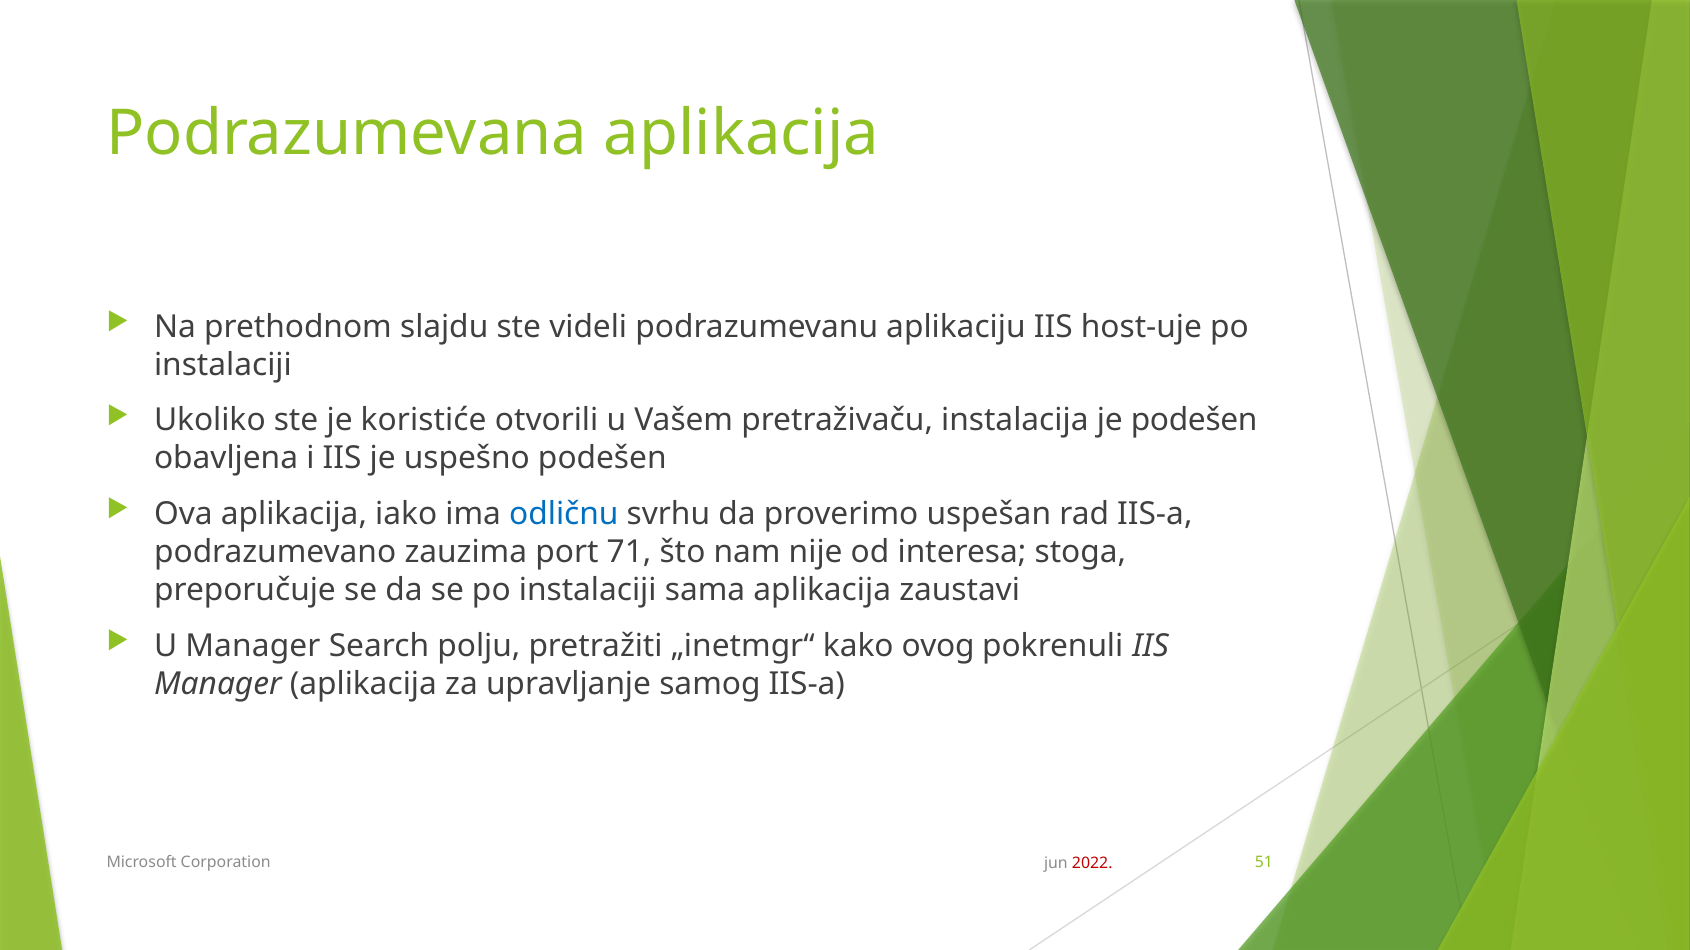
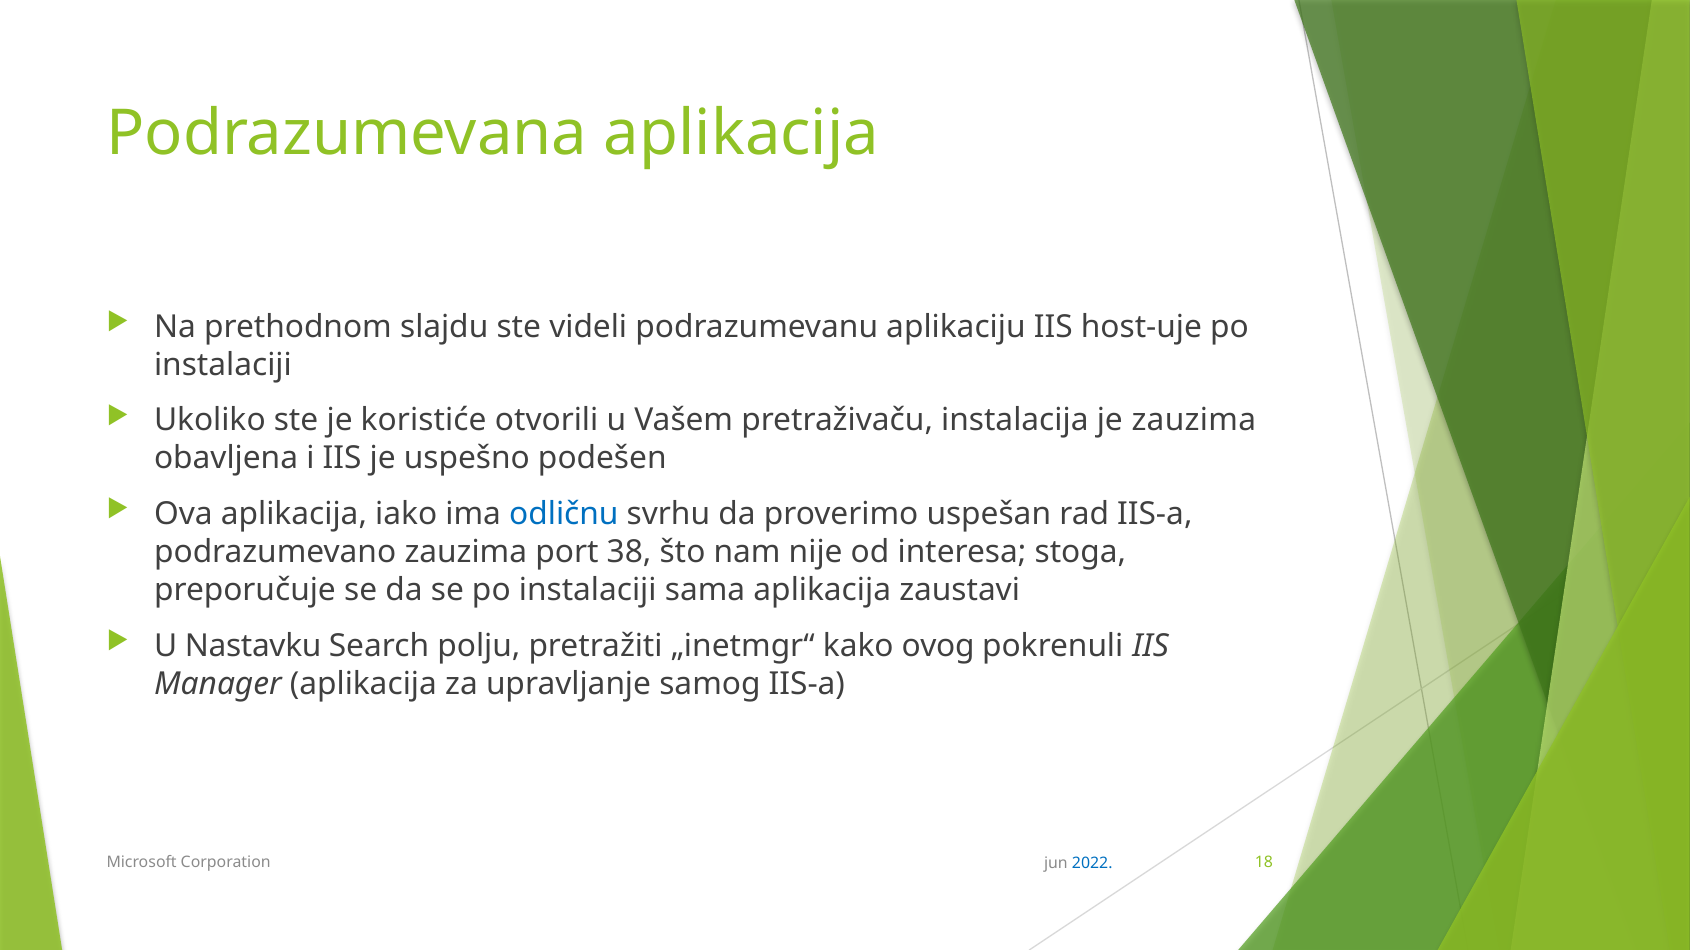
je podešen: podešen -> zauzima
71: 71 -> 38
U Manager: Manager -> Nastavku
51: 51 -> 18
2022 colour: red -> blue
